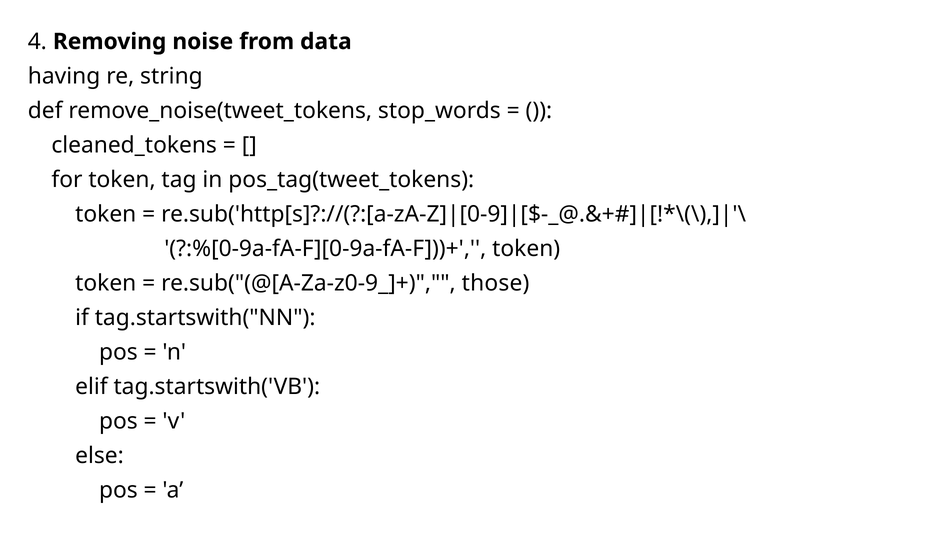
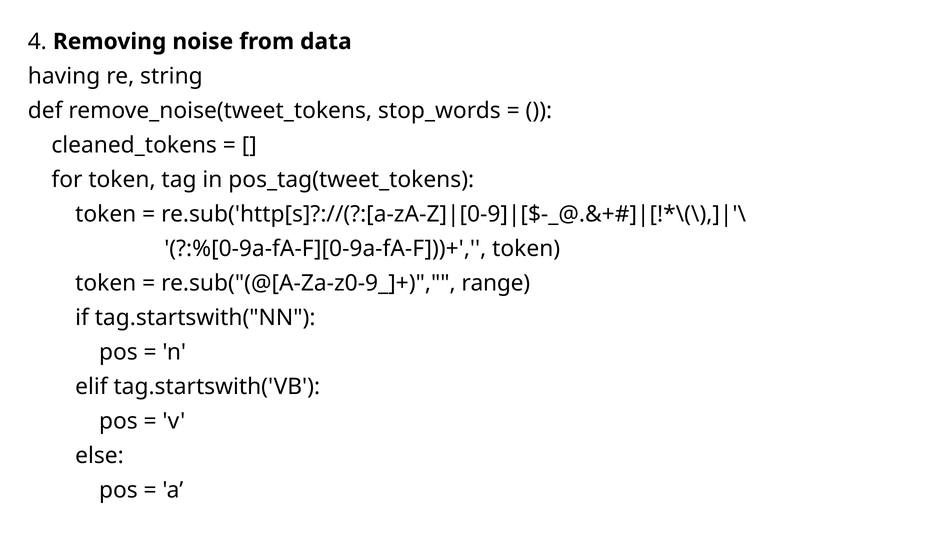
those: those -> range
